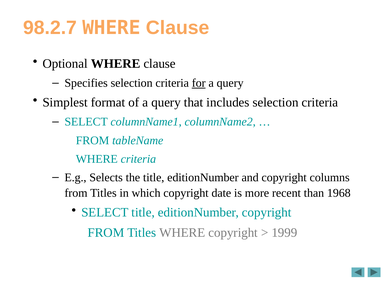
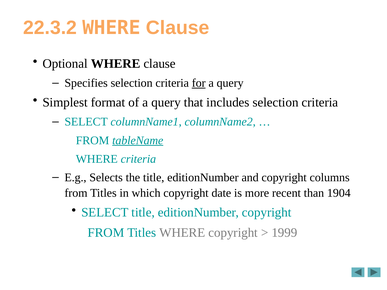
98.2.7: 98.2.7 -> 22.3.2
tableName underline: none -> present
1968: 1968 -> 1904
